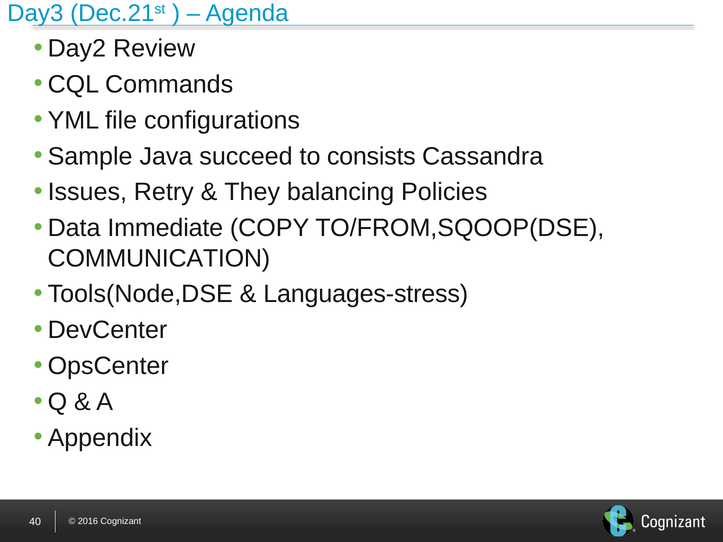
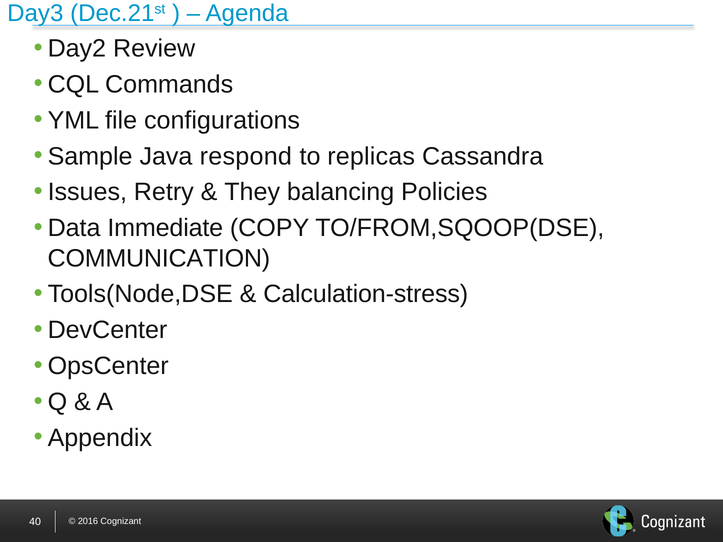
succeed: succeed -> respond
consists: consists -> replicas
Languages-stress: Languages-stress -> Calculation-stress
